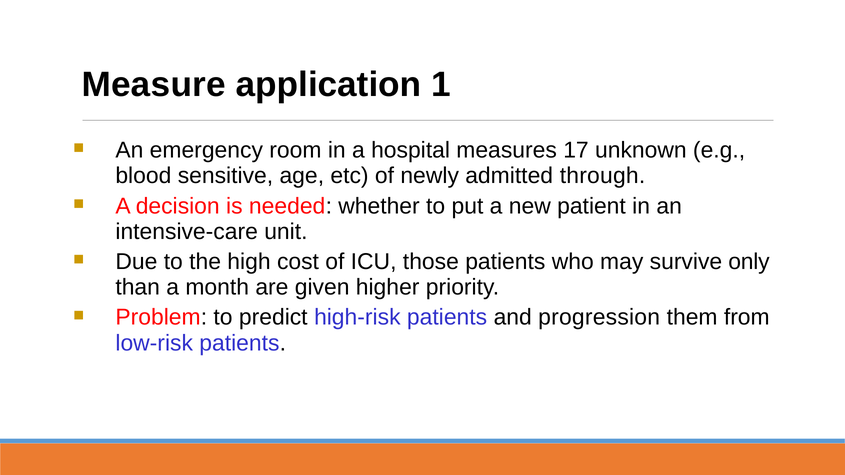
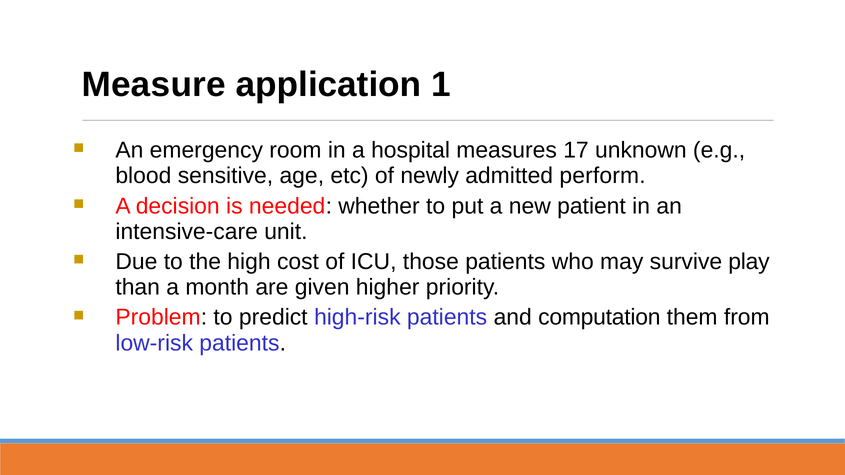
through: through -> perform
only: only -> play
progression: progression -> computation
